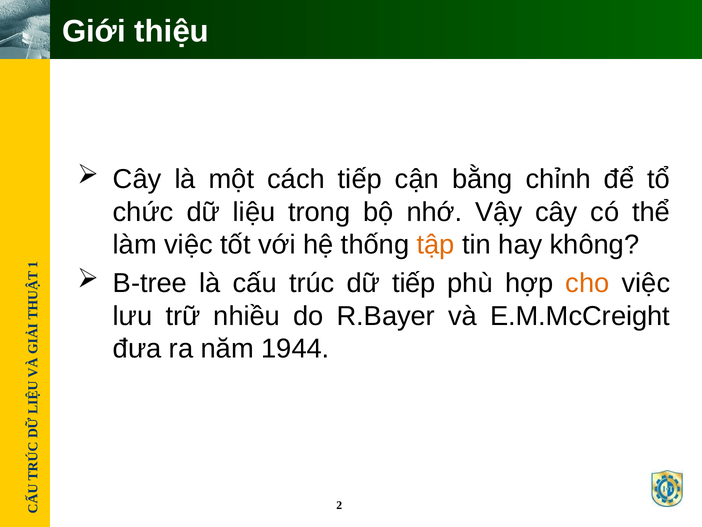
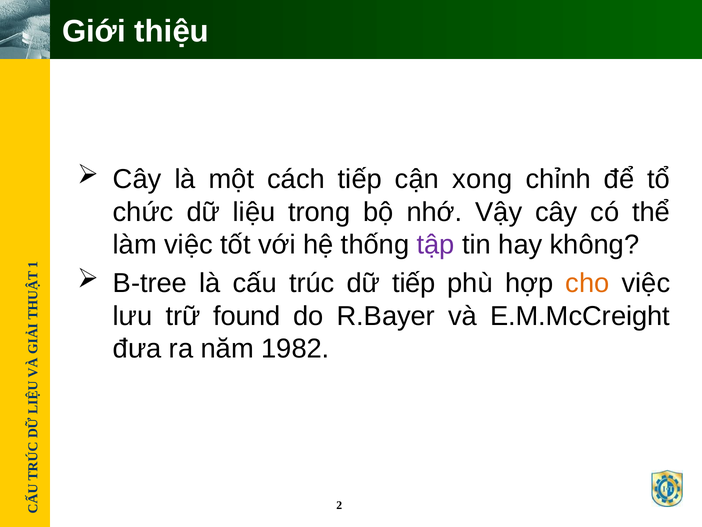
bằng: bằng -> xong
tập colour: orange -> purple
nhiều: nhiều -> found
1944: 1944 -> 1982
